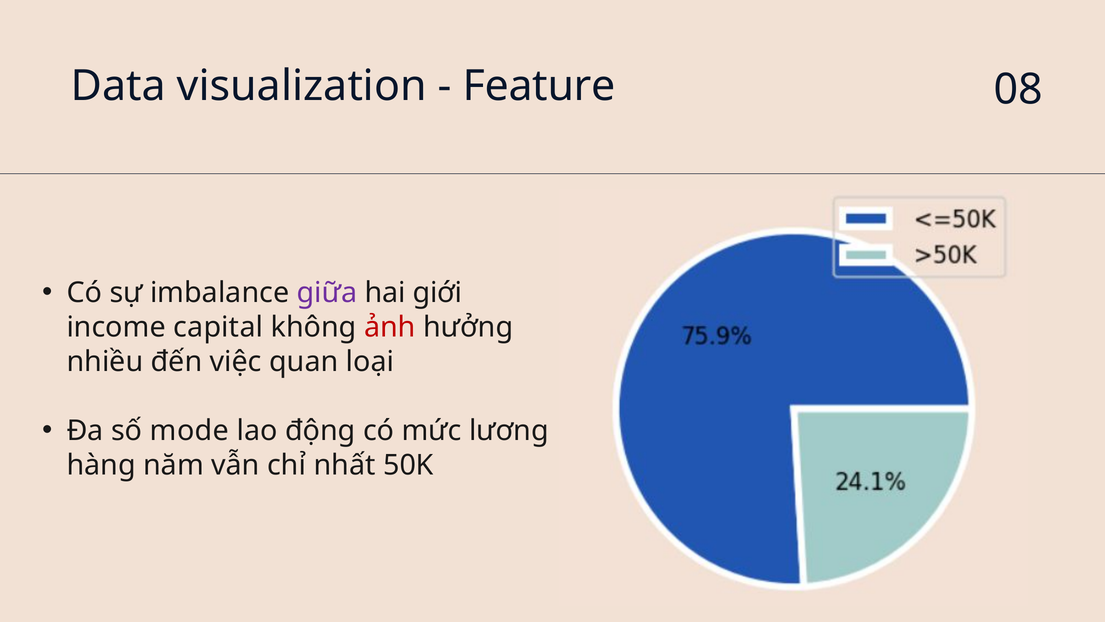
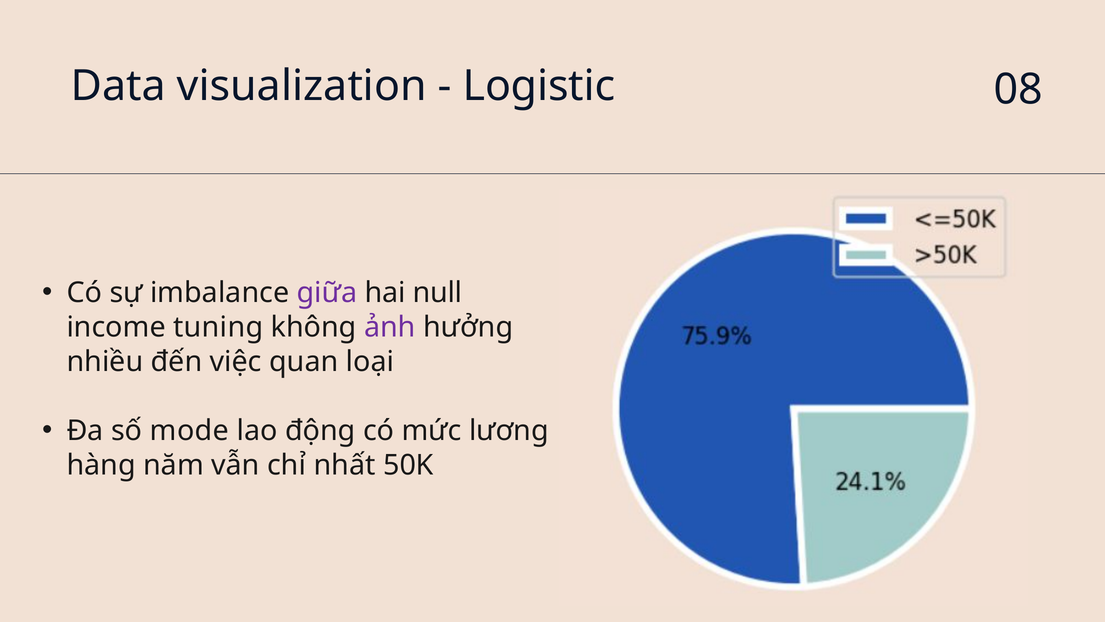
Feature: Feature -> Logistic
giới: giới -> null
capital: capital -> tuning
ảnh colour: red -> purple
